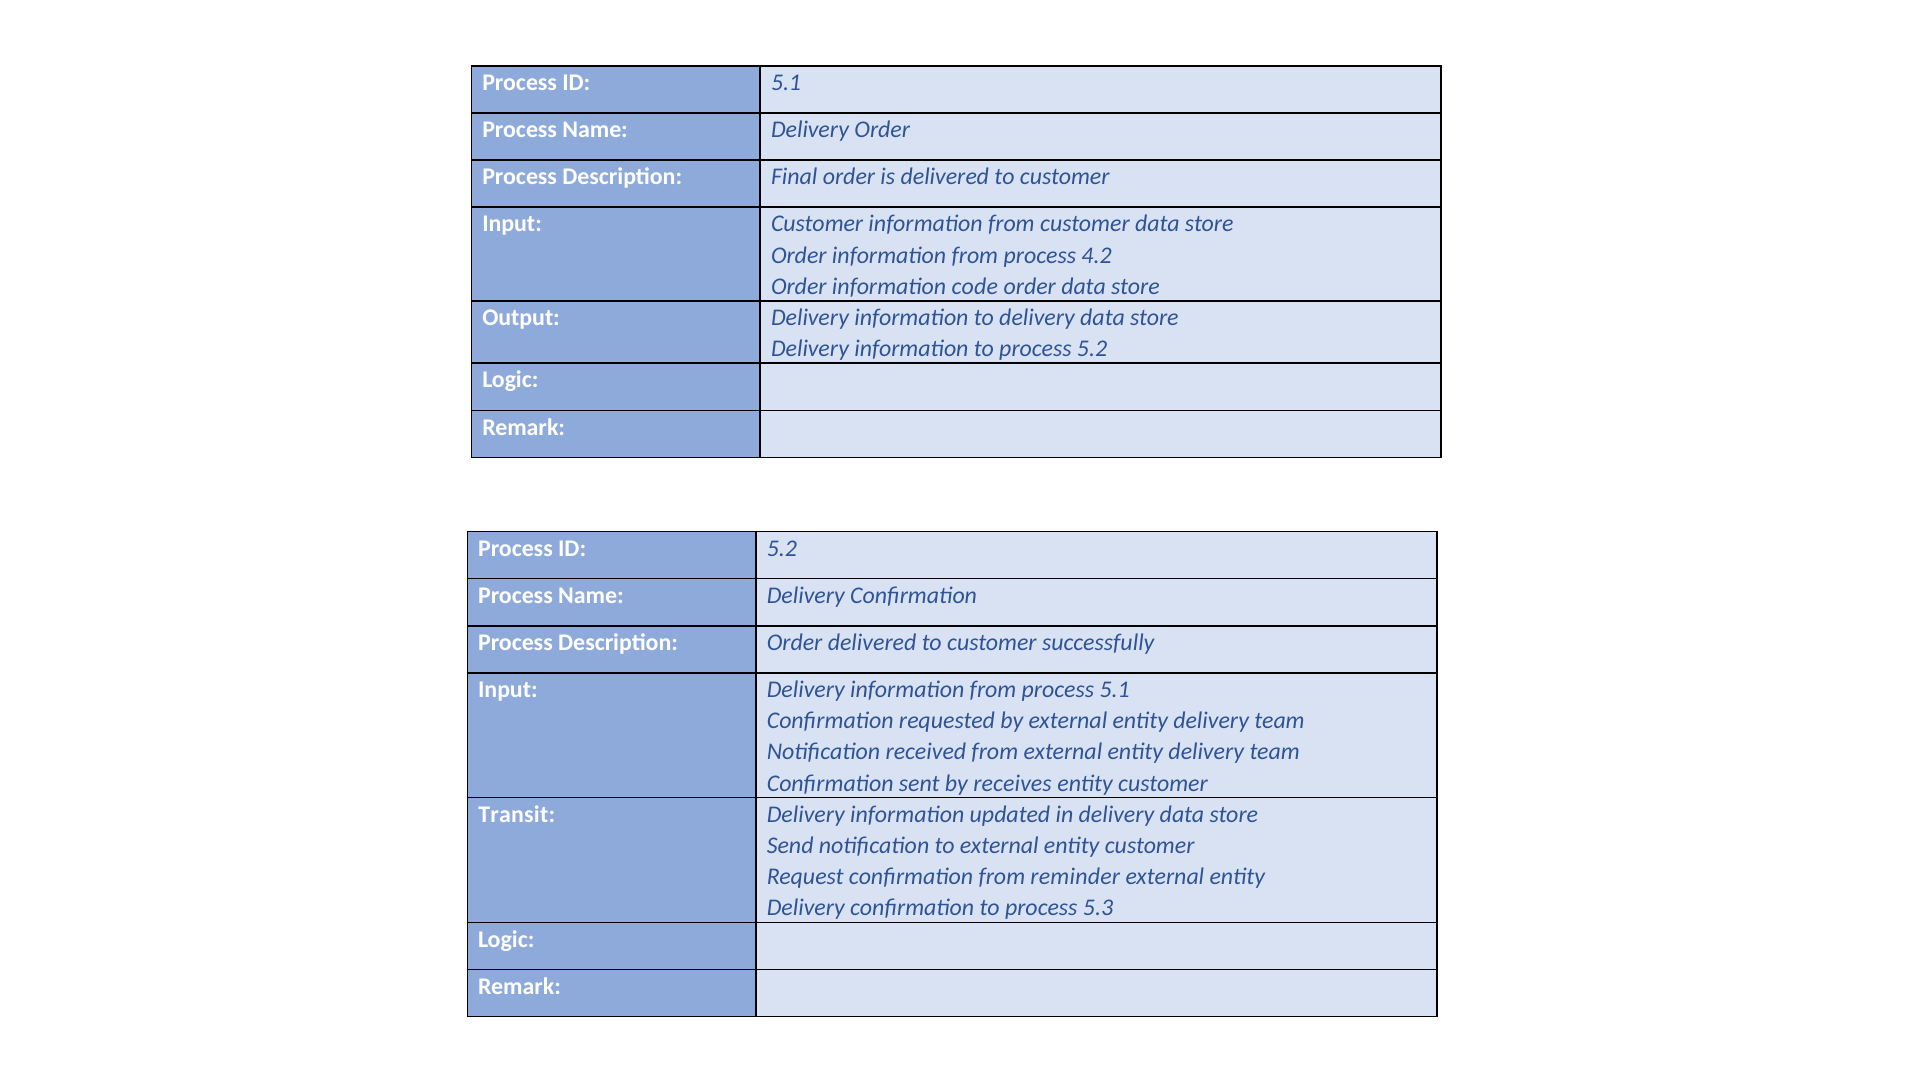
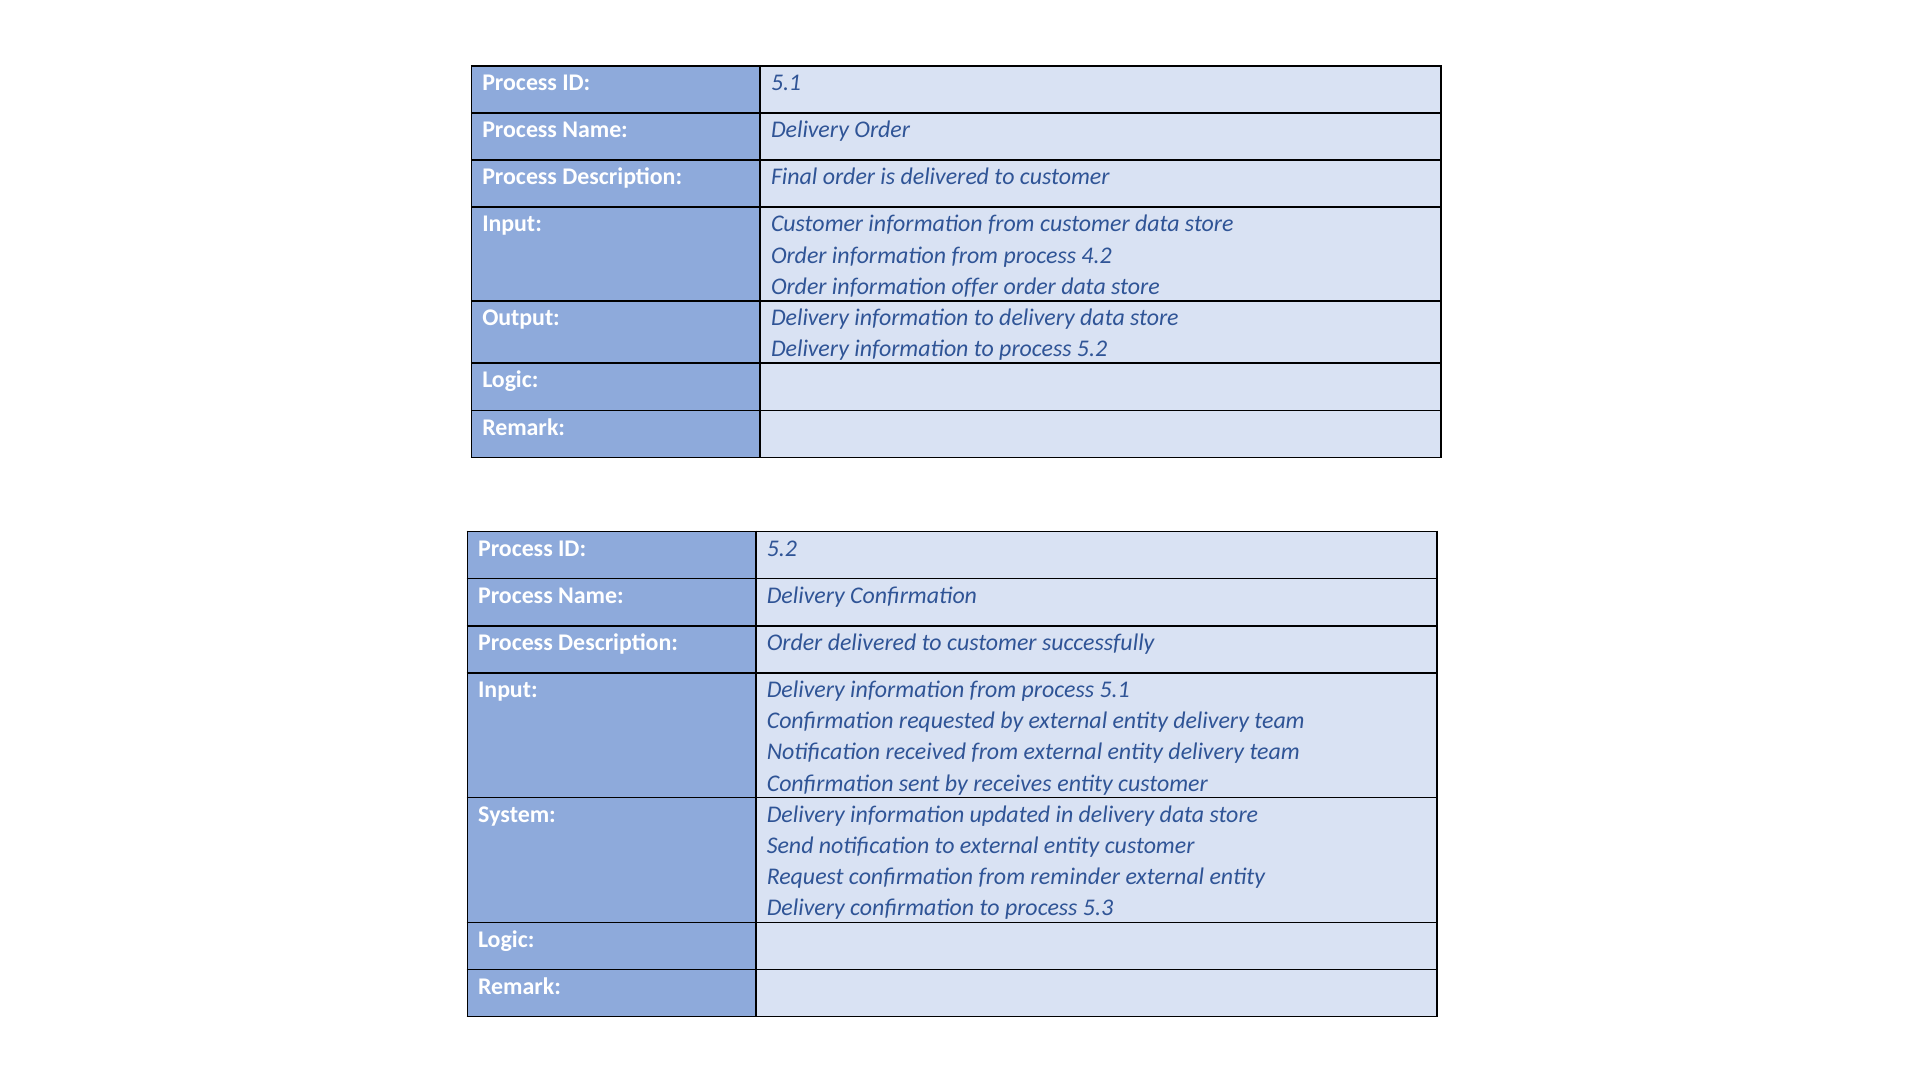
code: code -> offer
Transit: Transit -> System
